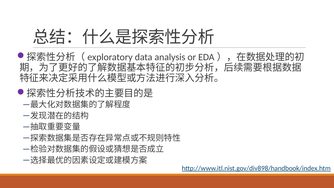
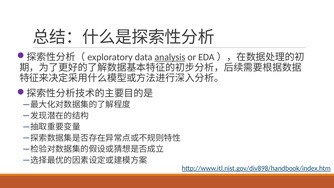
analysis underline: none -> present
